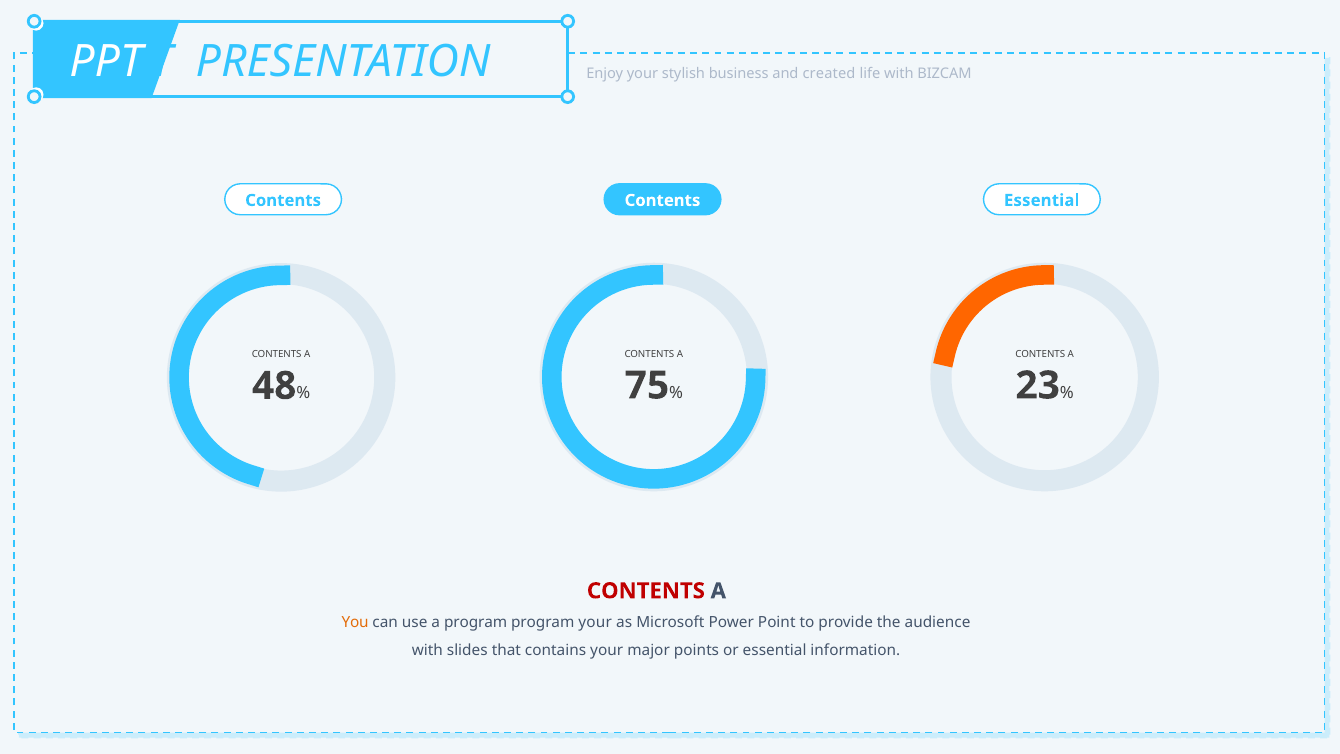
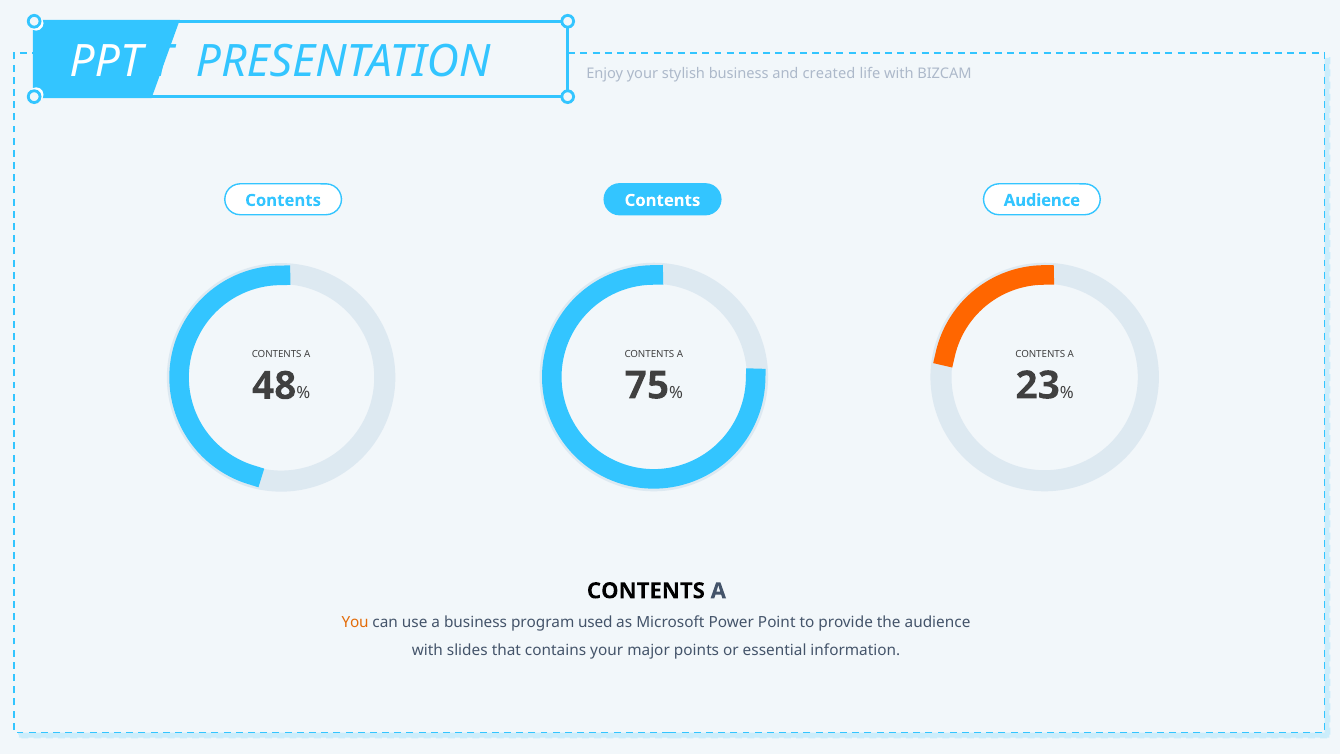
Contents Essential: Essential -> Audience
CONTENTS at (646, 591) colour: red -> black
a program: program -> business
program your: your -> used
